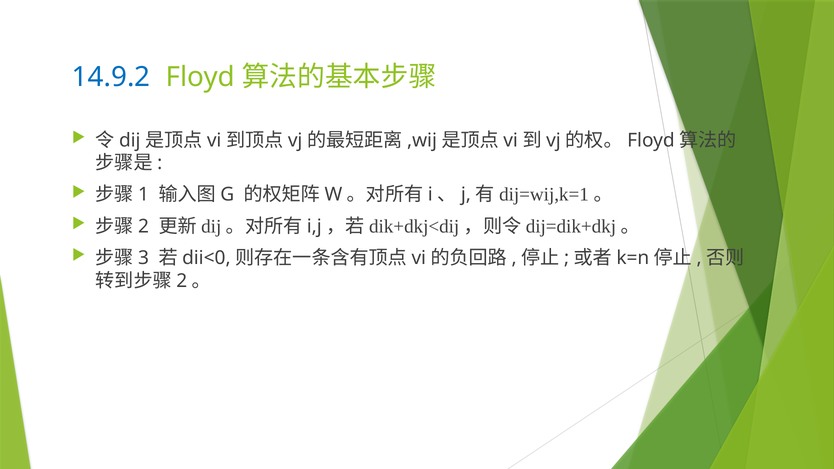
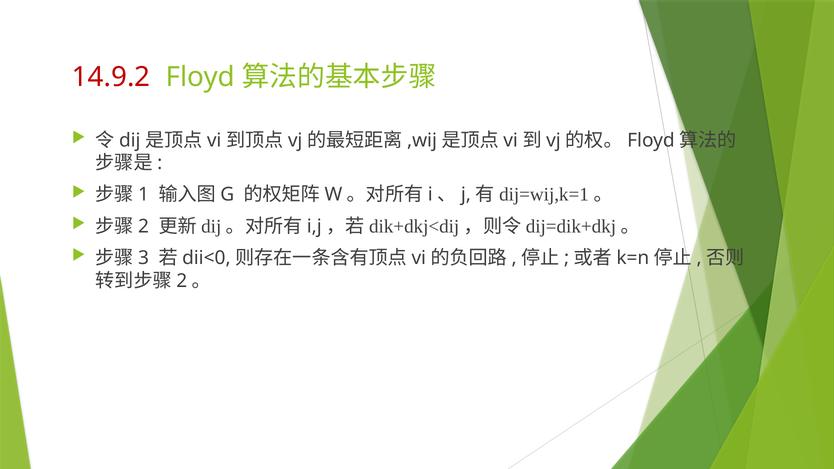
14.9.2 colour: blue -> red
